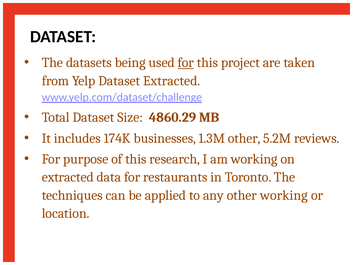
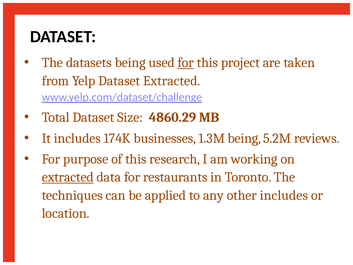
1.3M other: other -> being
extracted at (68, 177) underline: none -> present
other working: working -> includes
